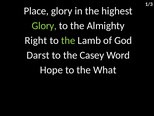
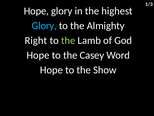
Place at (36, 11): Place -> Hope
Glory at (44, 26) colour: light green -> light blue
Darst at (38, 55): Darst -> Hope
What: What -> Show
